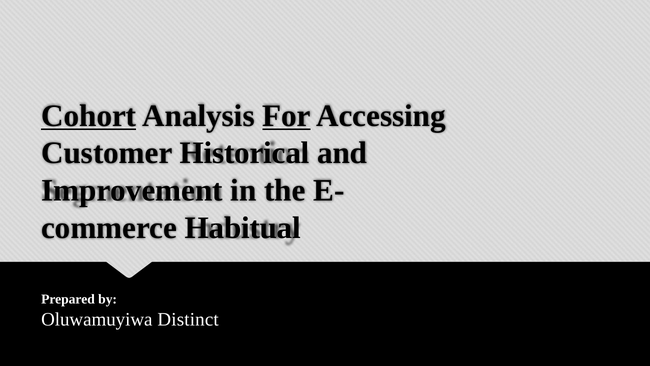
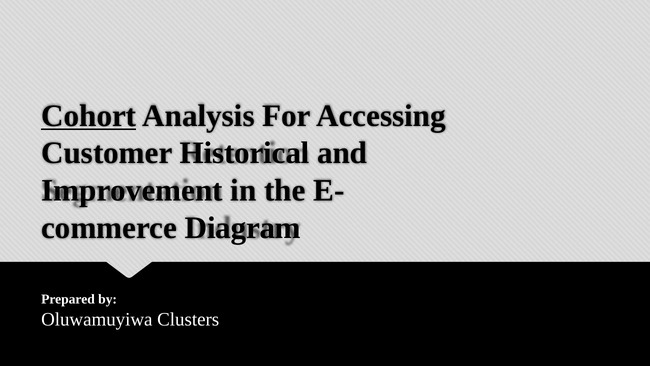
For underline: present -> none
Habitual: Habitual -> Diagram
Distinct: Distinct -> Clusters
